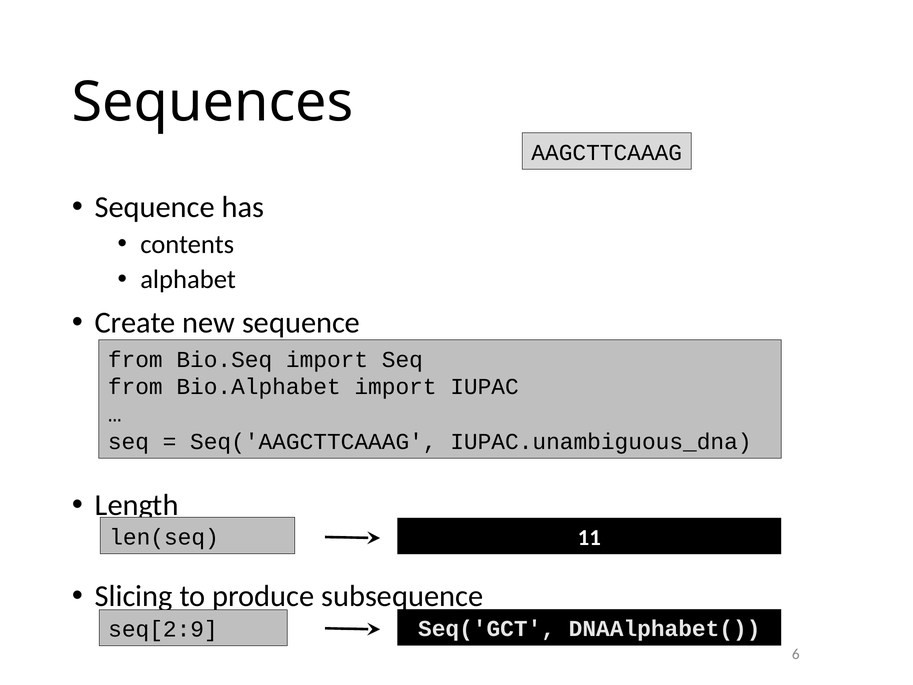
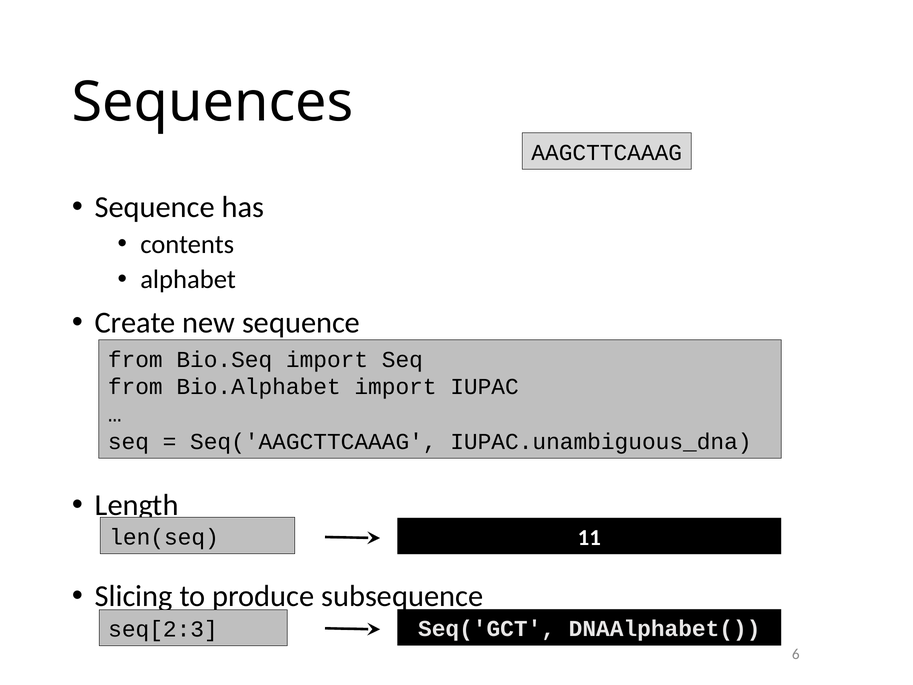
seq[2:9: seq[2:9 -> seq[2:3
